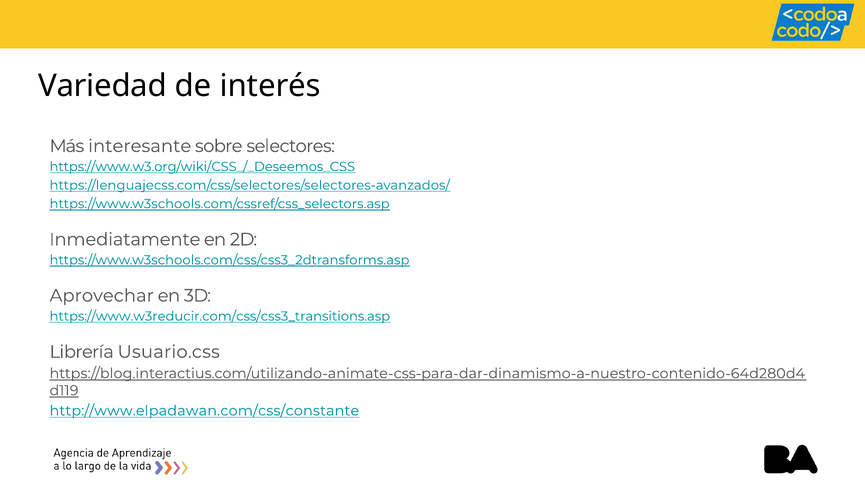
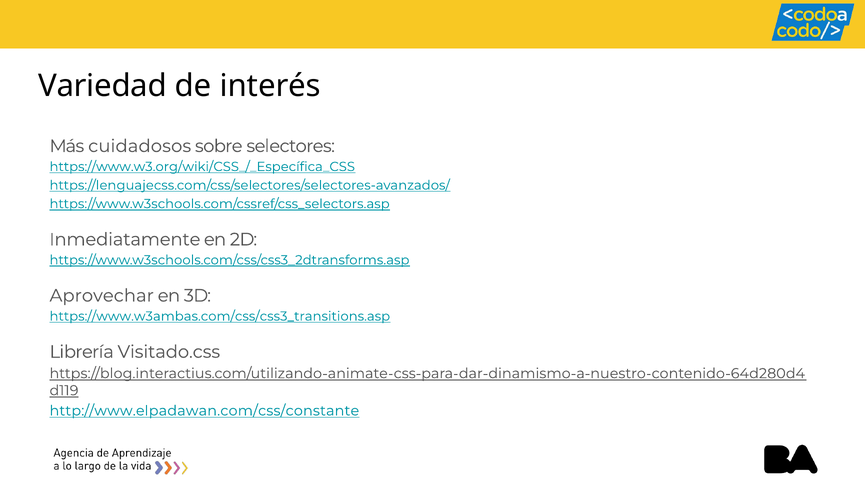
interesante: interesante -> cuidadosos
https://www.w3.org/wiki/CSS_/_Deseemos_CSS: https://www.w3.org/wiki/CSS_/_Deseemos_CSS -> https://www.w3.org/wiki/CSS_/_Específica_CSS
https://www.w3reducir.com/css/css3_transitions.asp: https://www.w3reducir.com/css/css3_transitions.asp -> https://www.w3ambas.com/css/css3_transitions.asp
Usuario.css: Usuario.css -> Visitado.css
